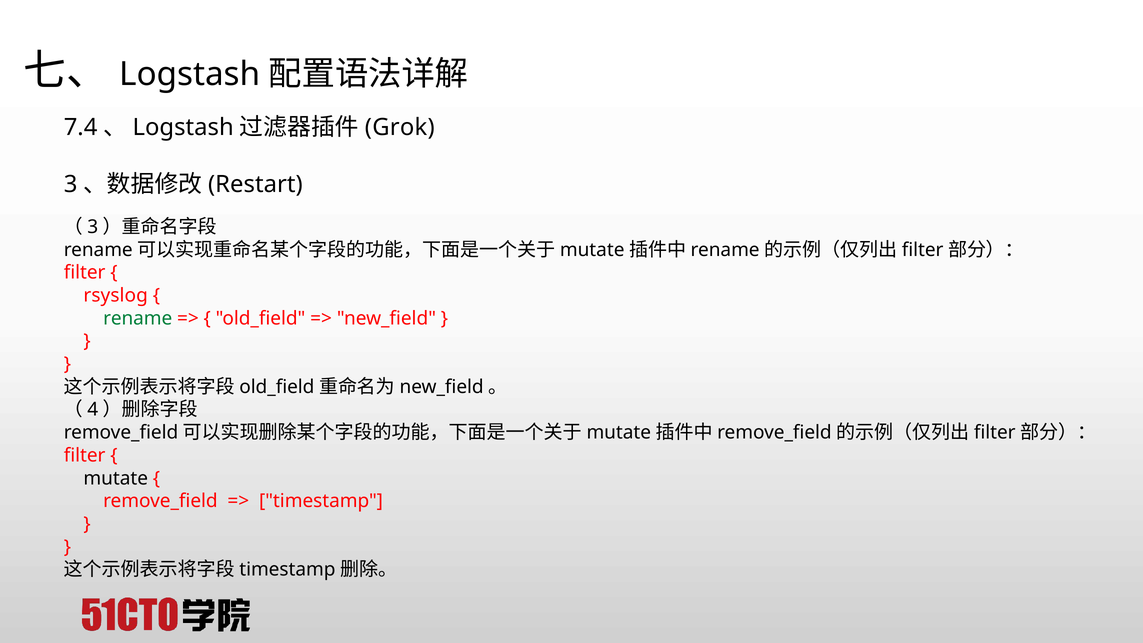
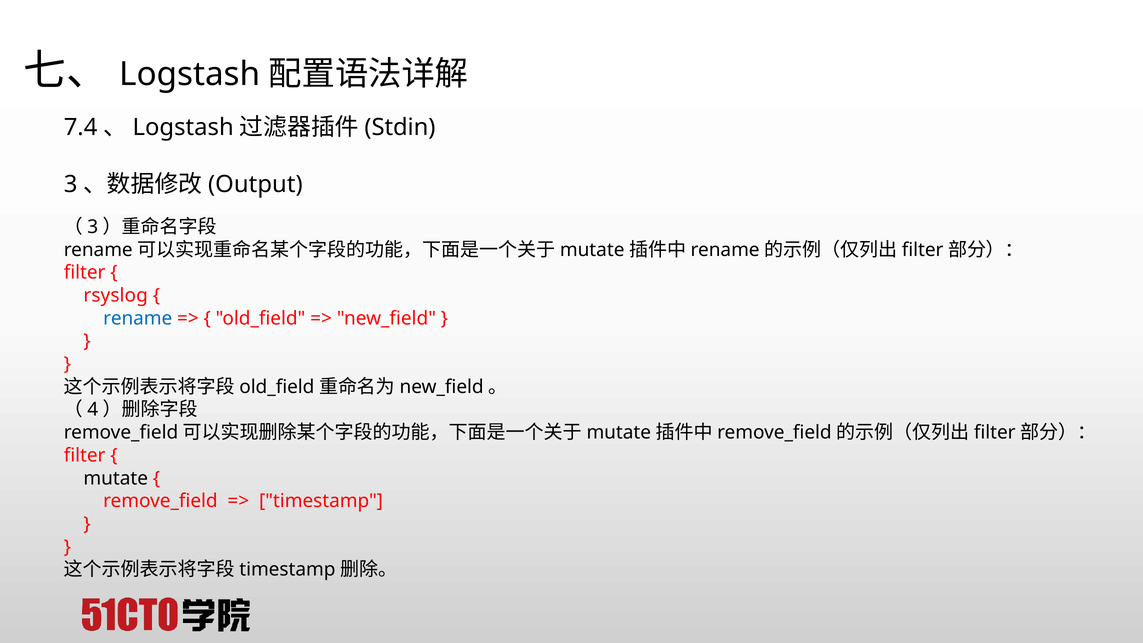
Grok: Grok -> Stdin
Restart: Restart -> Output
rename colour: green -> blue
